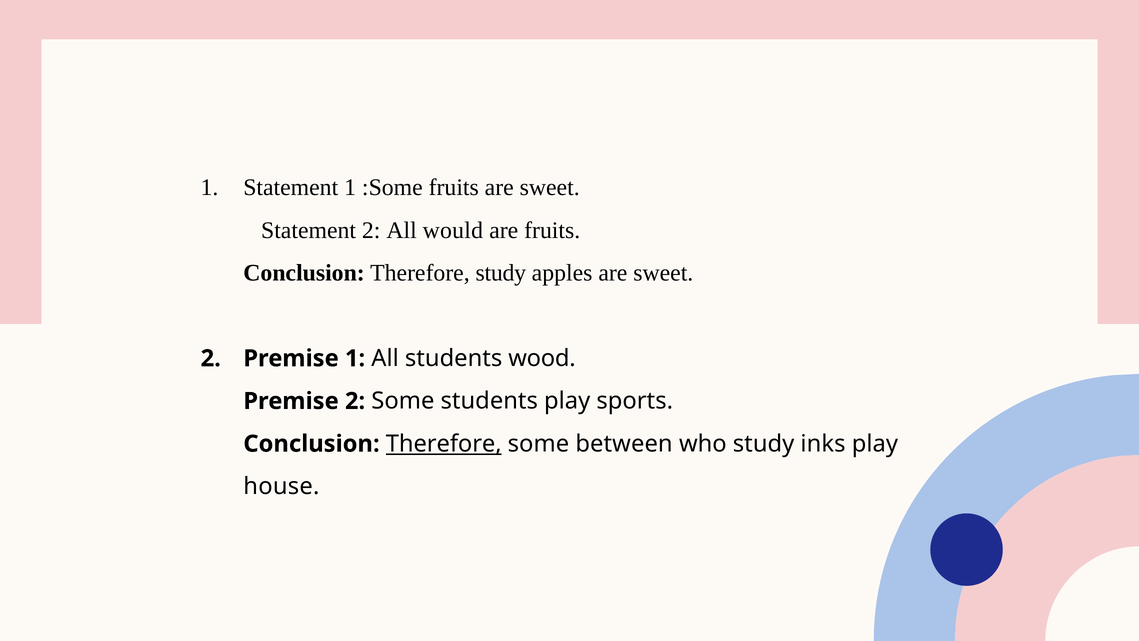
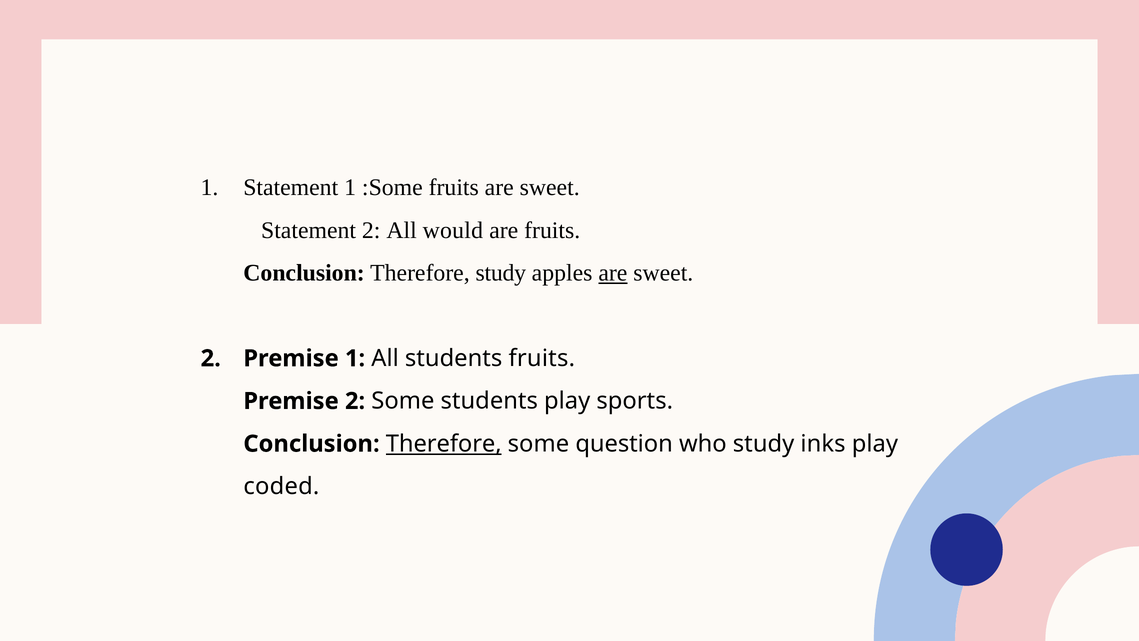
are at (613, 273) underline: none -> present
students wood: wood -> fruits
between: between -> question
house: house -> coded
